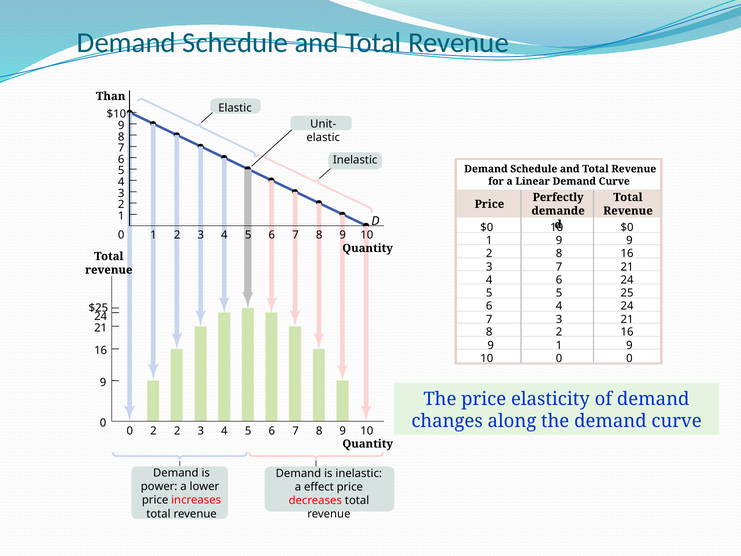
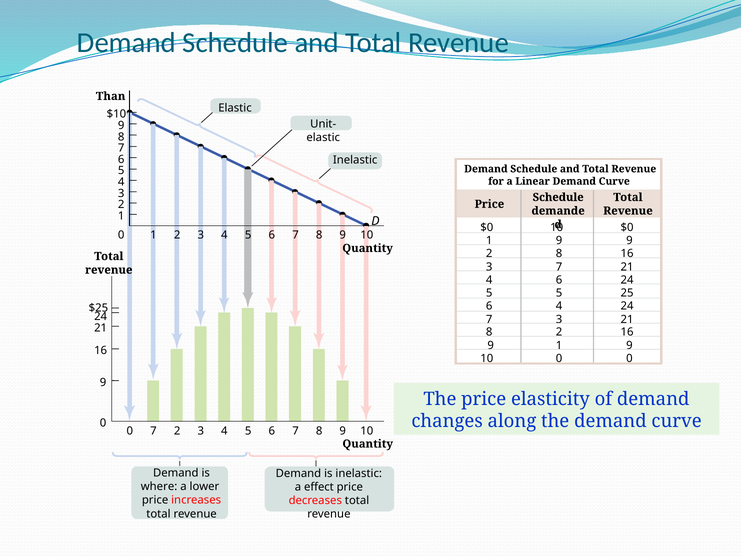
Perfectly at (558, 197): Perfectly -> Schedule
0 2: 2 -> 7
power: power -> where
